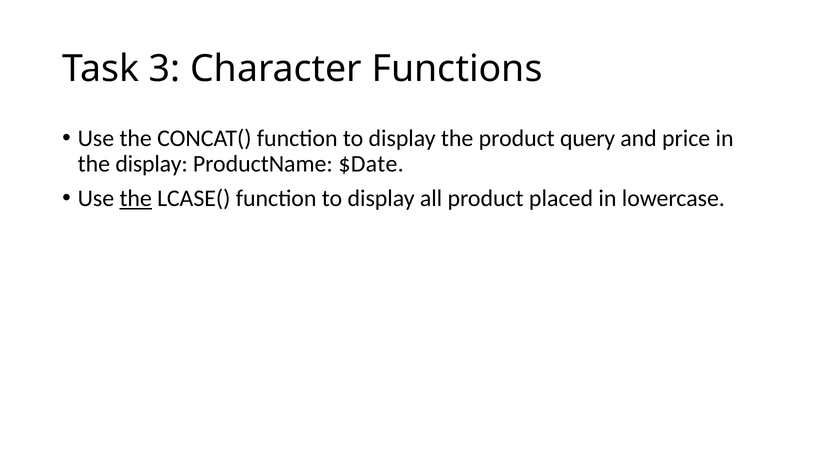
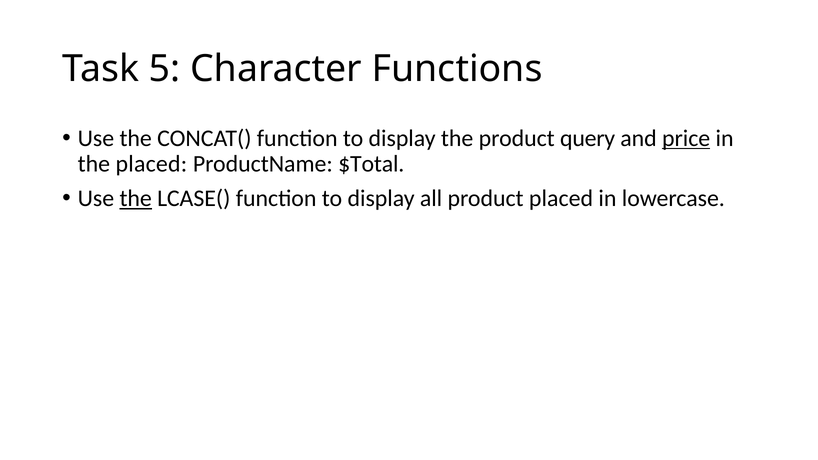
3: 3 -> 5
price underline: none -> present
the display: display -> placed
$Date: $Date -> $Total
